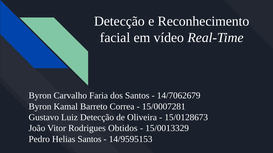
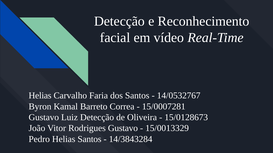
Byron at (40, 96): Byron -> Helias
14/7062679: 14/7062679 -> 14/0532767
Rodrigues Obtidos: Obtidos -> Gustavo
14/9595153: 14/9595153 -> 14/3843284
